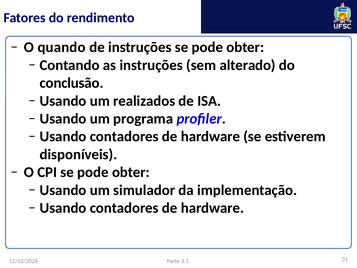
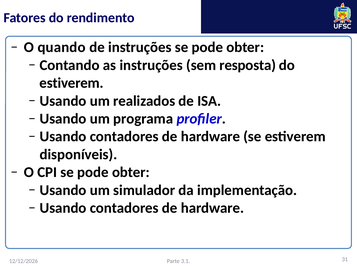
alterado: alterado -> resposta
conclusão at (72, 83): conclusão -> estiverem
